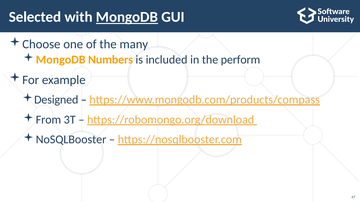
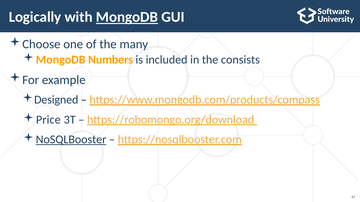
Selected: Selected -> Logically
perform: perform -> consists
From: From -> Price
NoSQLBooster underline: none -> present
